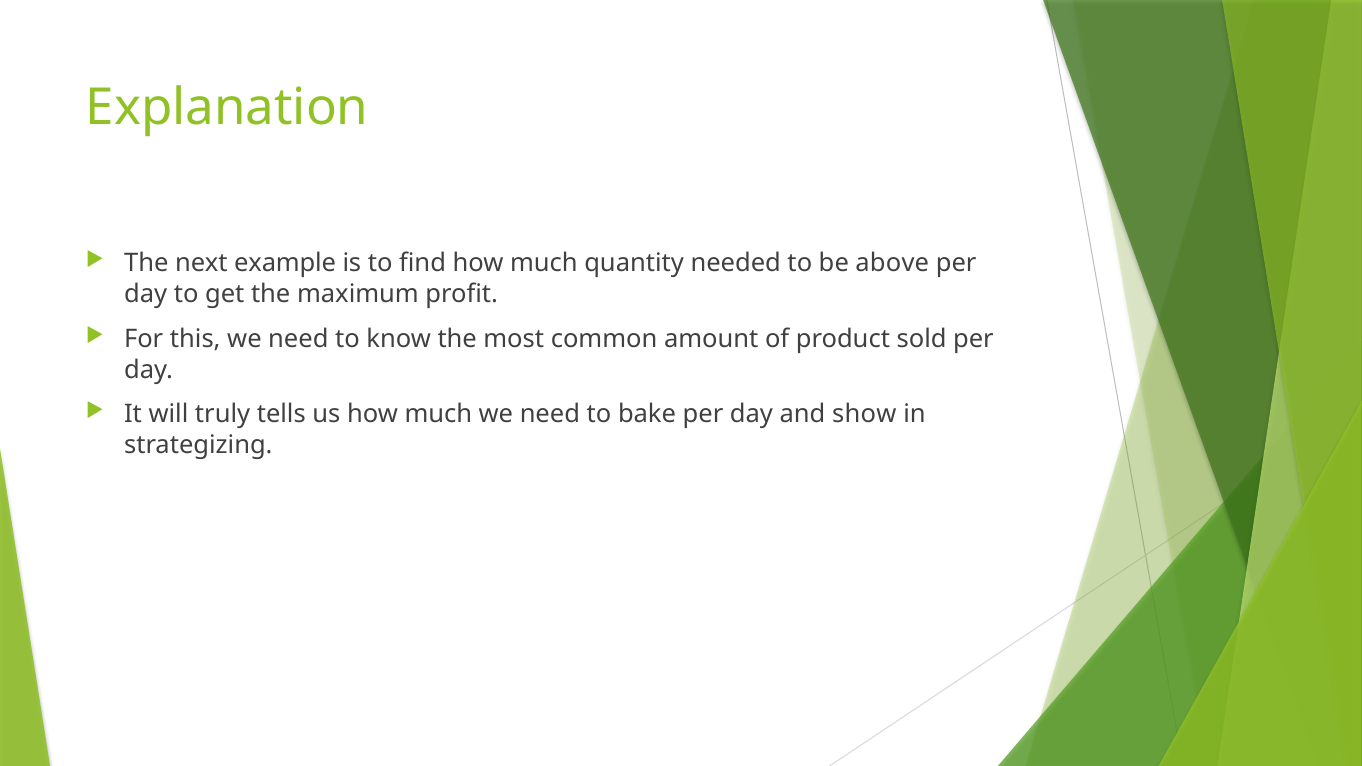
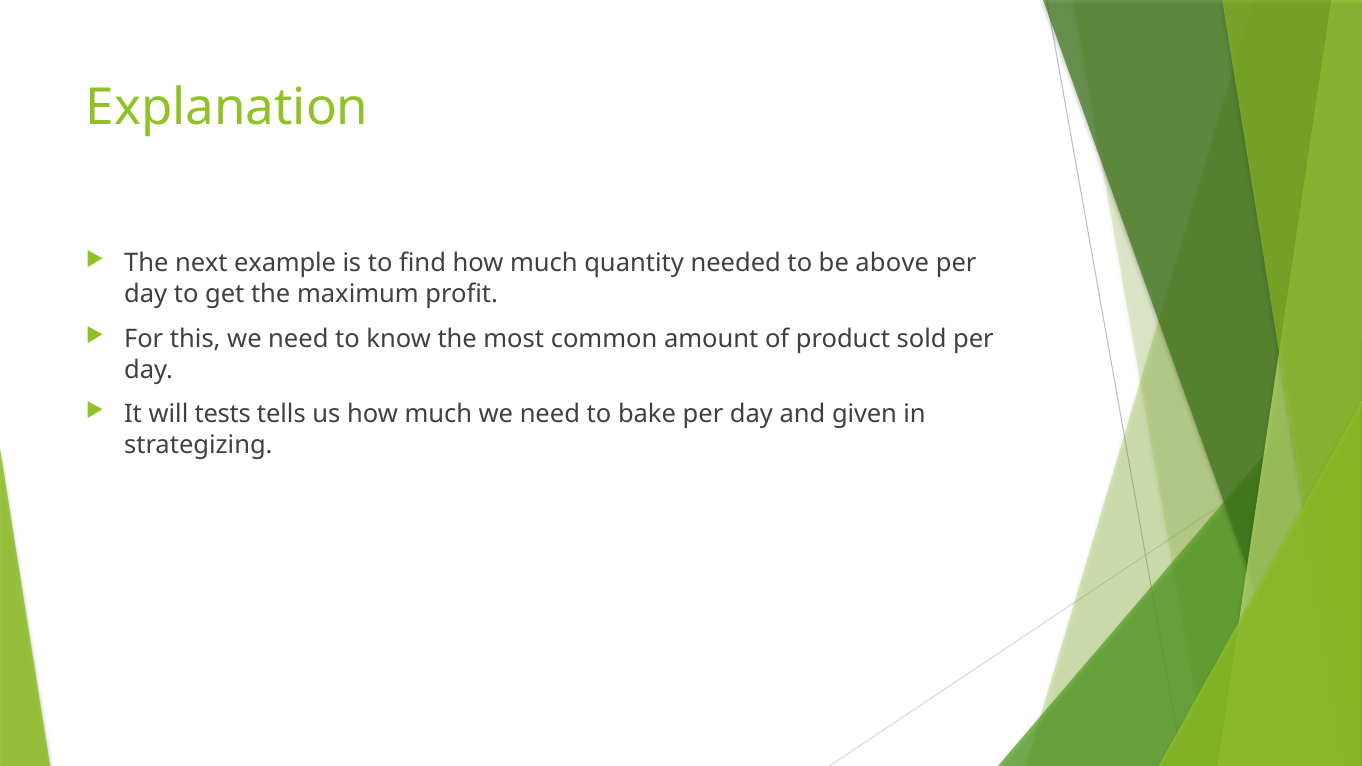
truly: truly -> tests
show: show -> given
